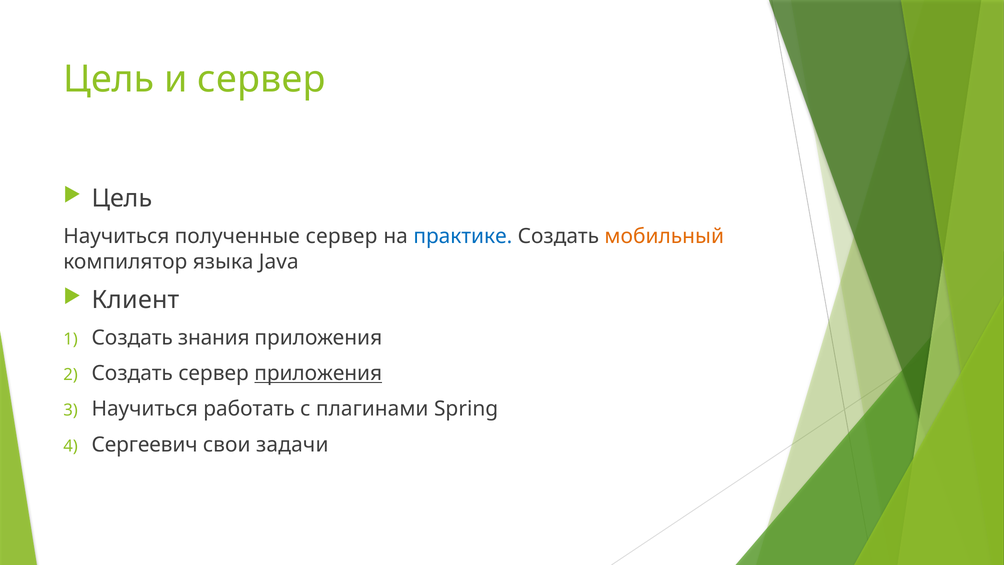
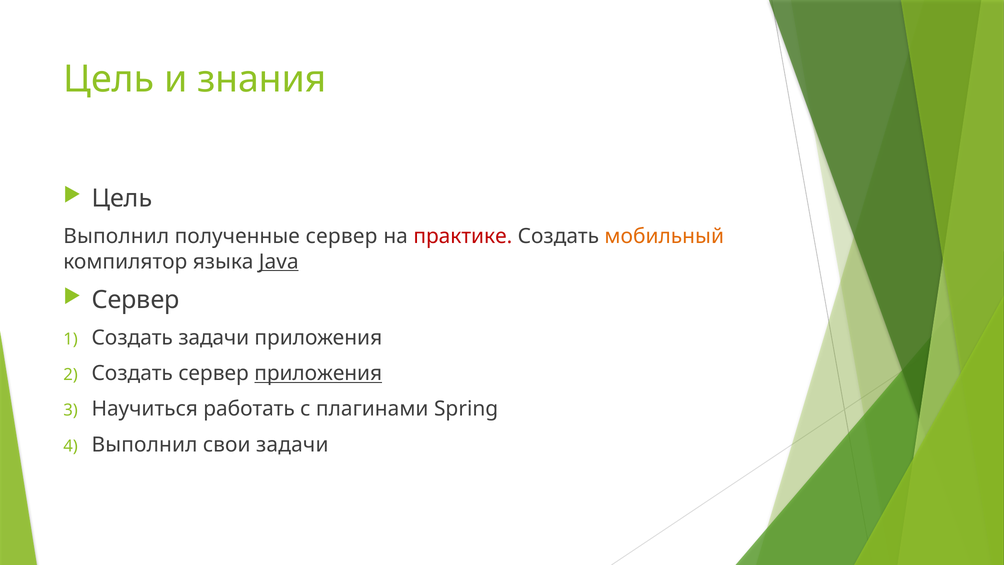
и сервер: сервер -> знания
Научиться at (116, 236): Научиться -> Выполнил
практике colour: blue -> red
Java underline: none -> present
Клиент at (135, 300): Клиент -> Сервер
Создать знания: знания -> задачи
Сергеевич at (145, 444): Сергеевич -> Выполнил
